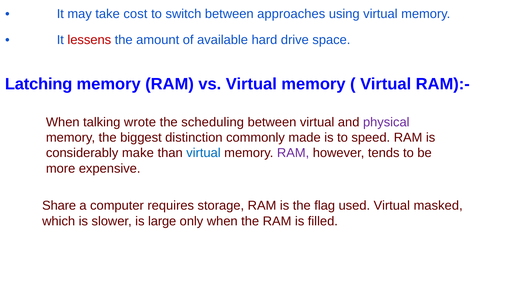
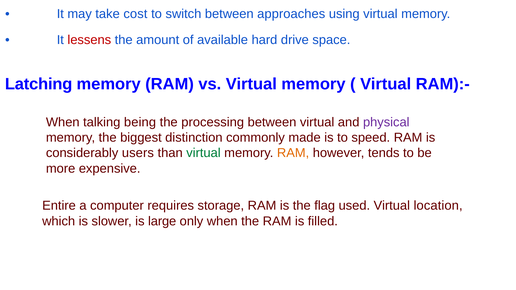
wrote: wrote -> being
scheduling: scheduling -> processing
make: make -> users
virtual at (203, 153) colour: blue -> green
RAM at (293, 153) colour: purple -> orange
Share: Share -> Entire
masked: masked -> location
